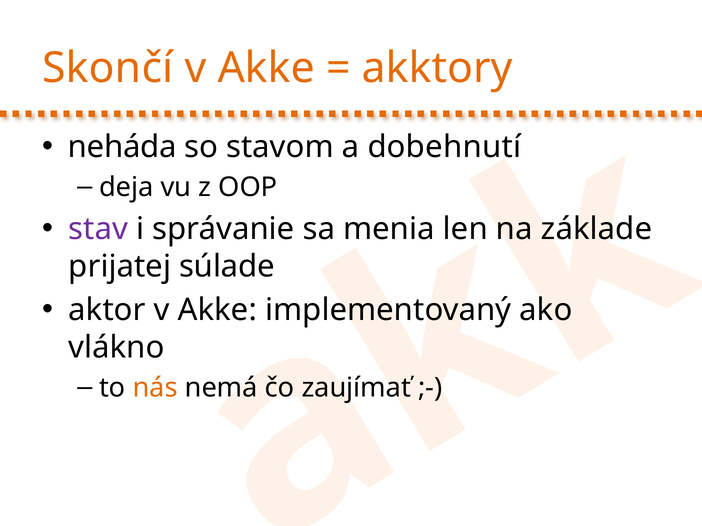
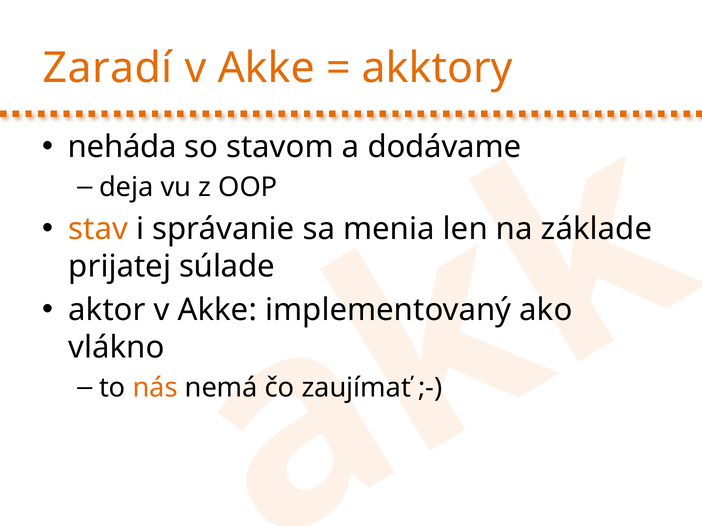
Skončí: Skončí -> Zaradí
dobehnutí: dobehnutí -> dodávame
stav colour: purple -> orange
